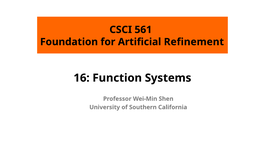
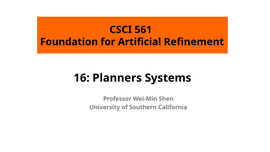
Function: Function -> Planners
